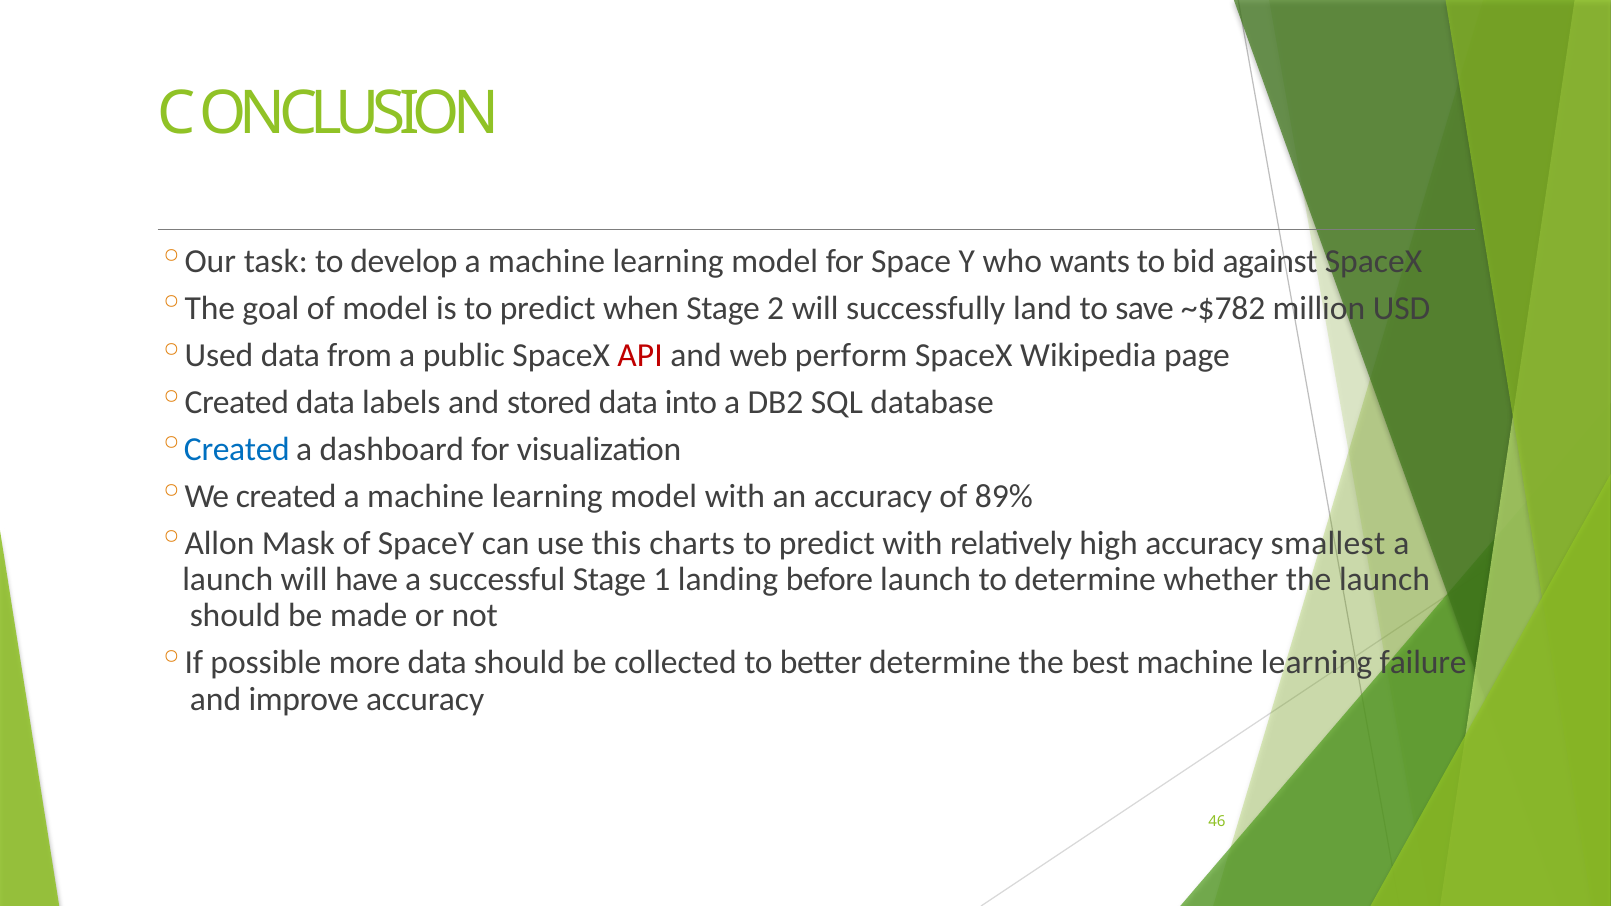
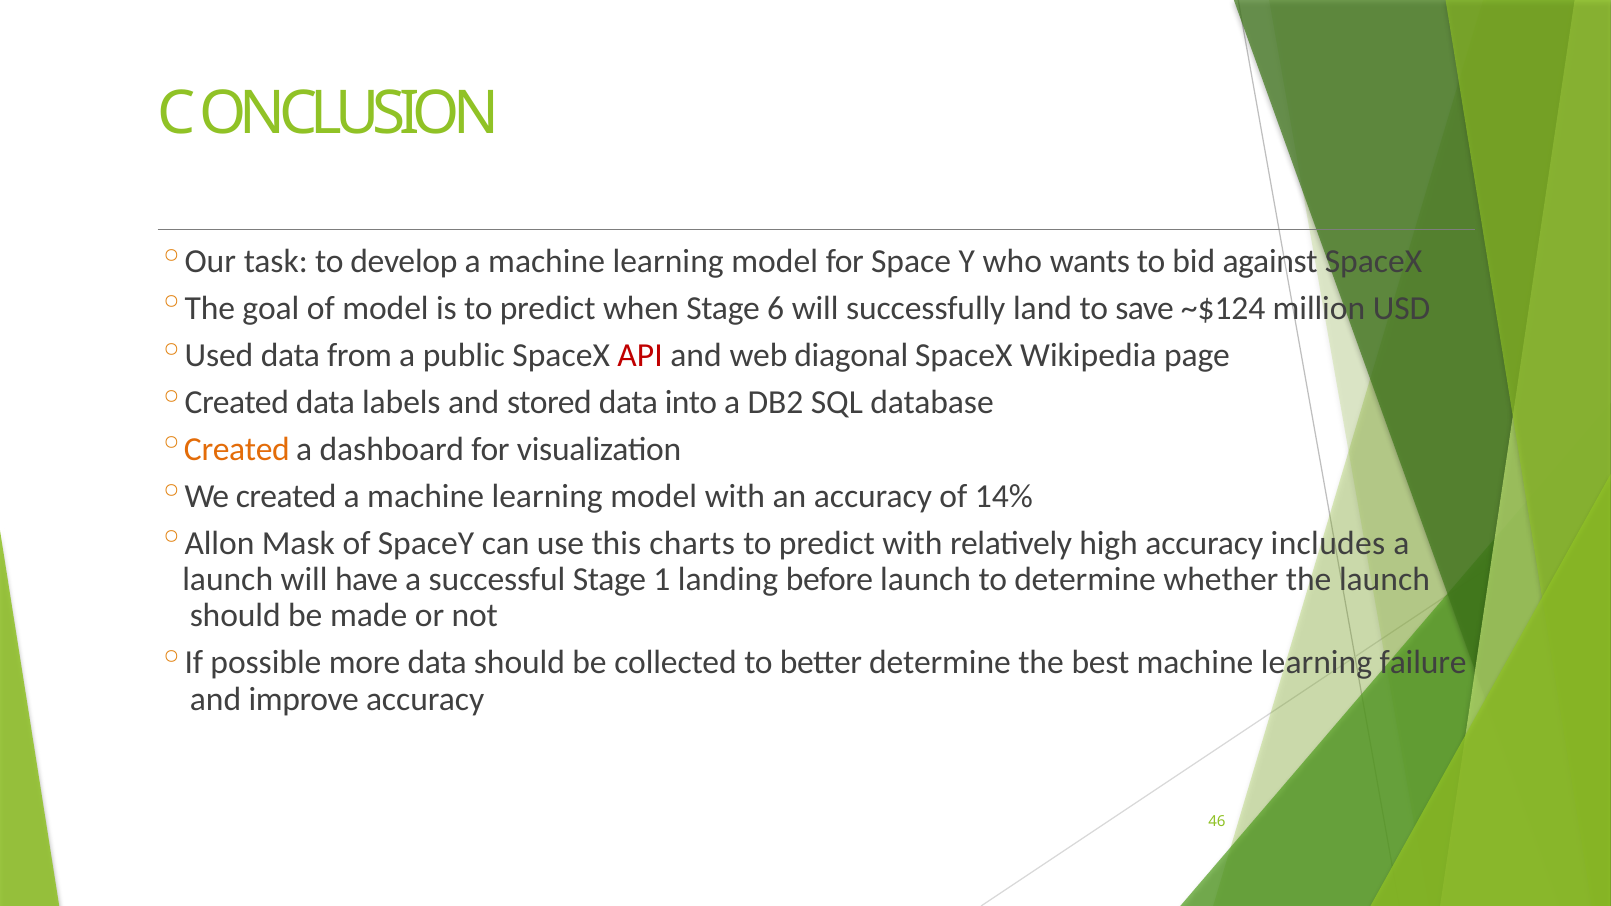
2: 2 -> 6
~$782: ~$782 -> ~$124
perform: perform -> diagonal
Created at (237, 449) colour: blue -> orange
89%: 89% -> 14%
smallest: smallest -> includes
